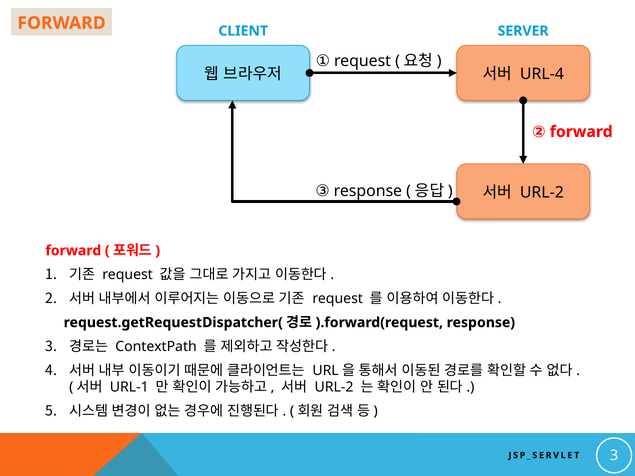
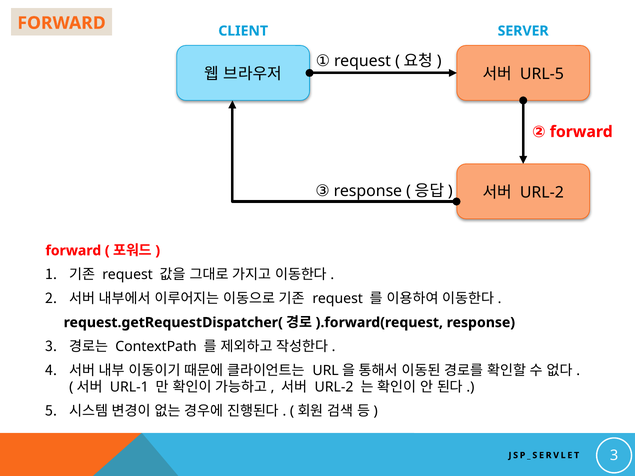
URL-4: URL-4 -> URL-5
